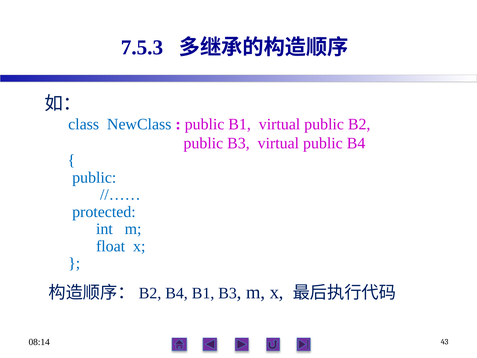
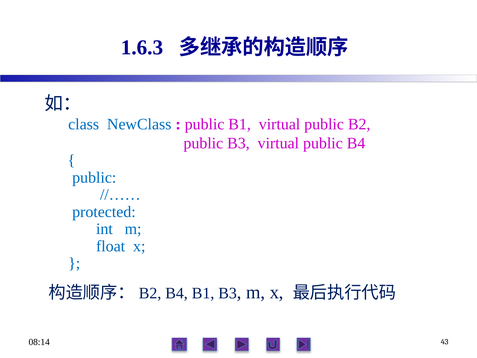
7.5.3: 7.5.3 -> 1.6.3
